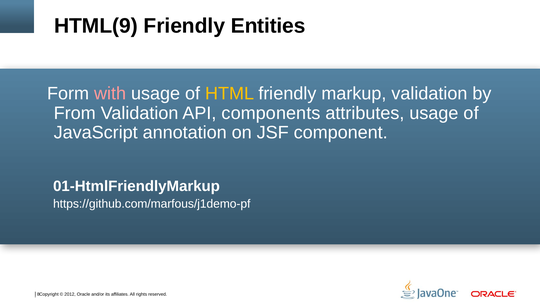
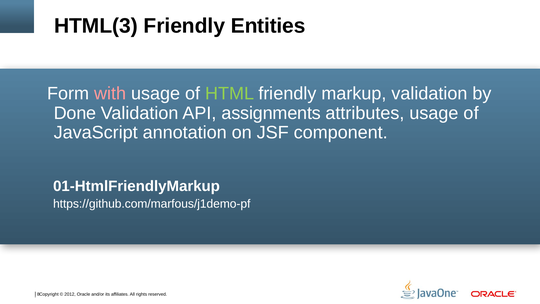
HTML(9: HTML(9 -> HTML(3
HTML colour: yellow -> light green
From: From -> Done
components: components -> assignments
